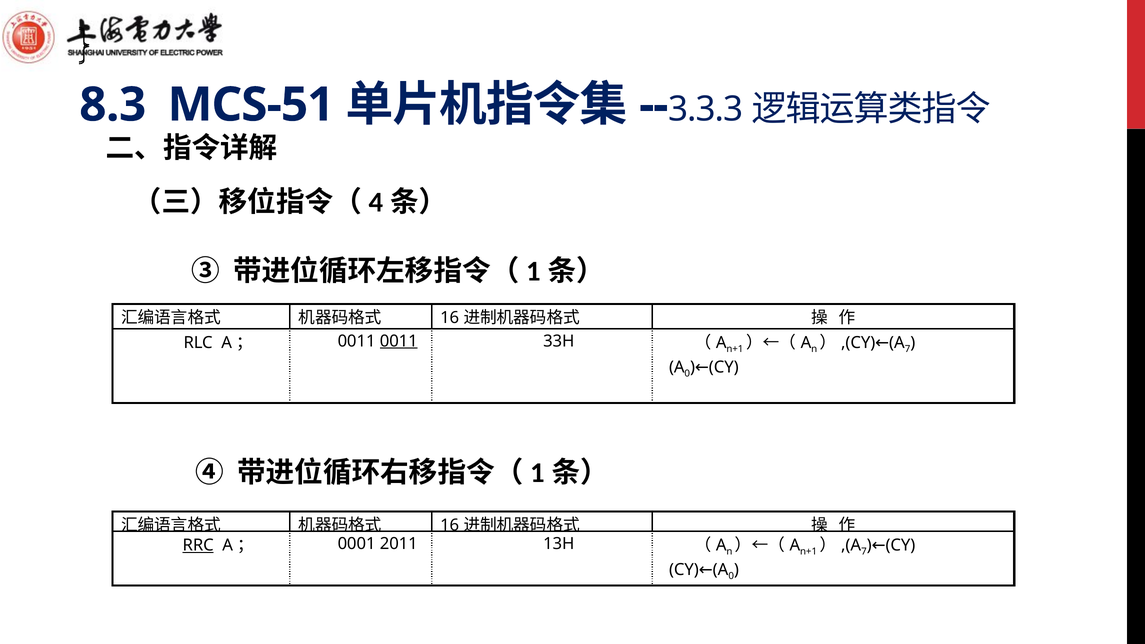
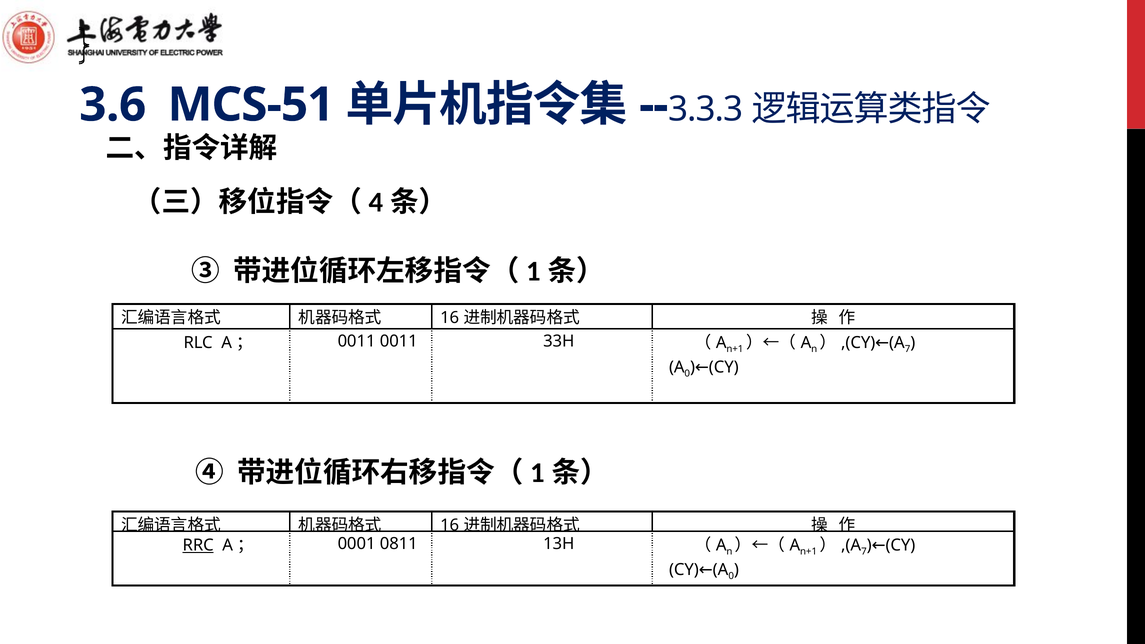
8.3: 8.3 -> 3.6
0011 at (399, 341) underline: present -> none
2011: 2011 -> 0811
